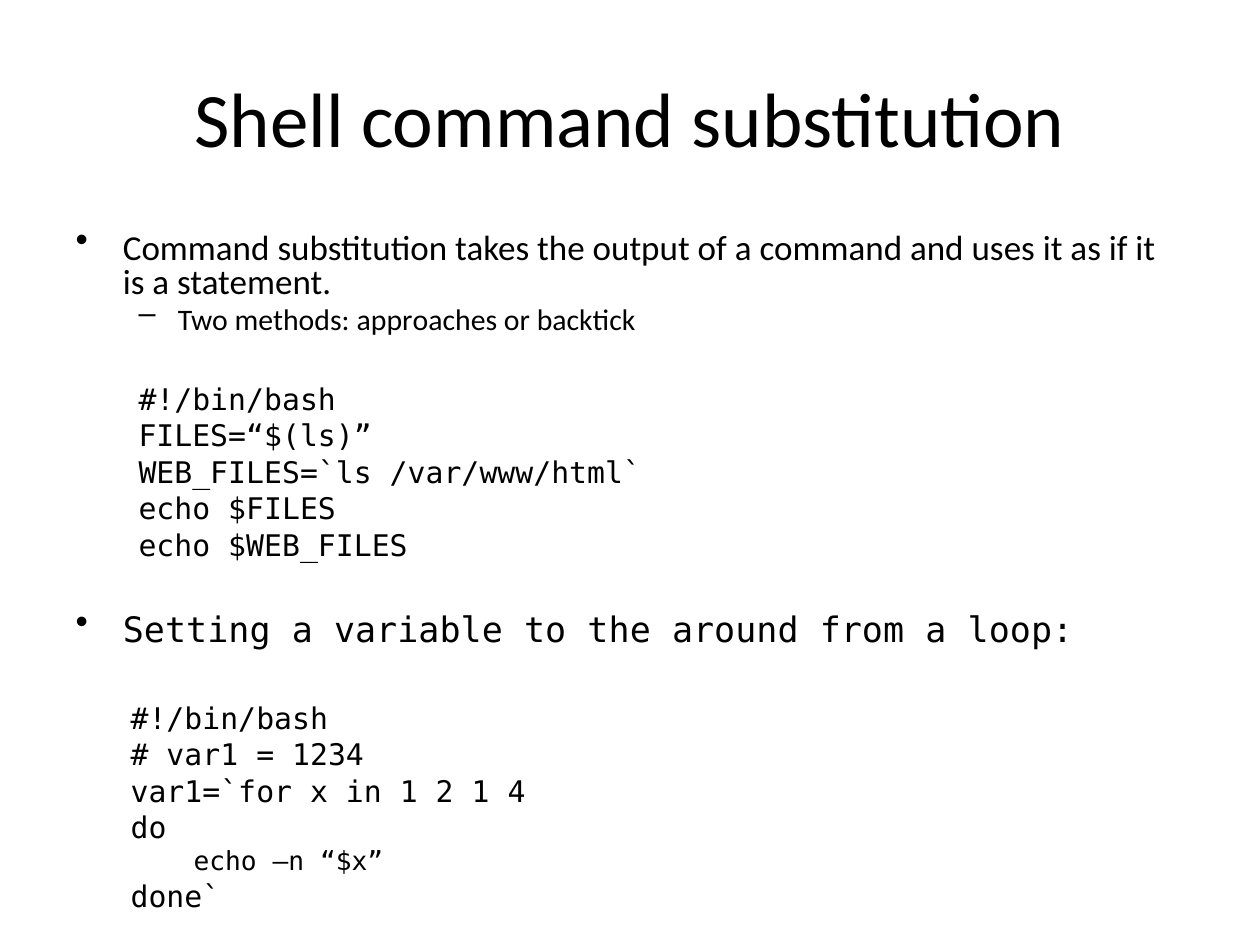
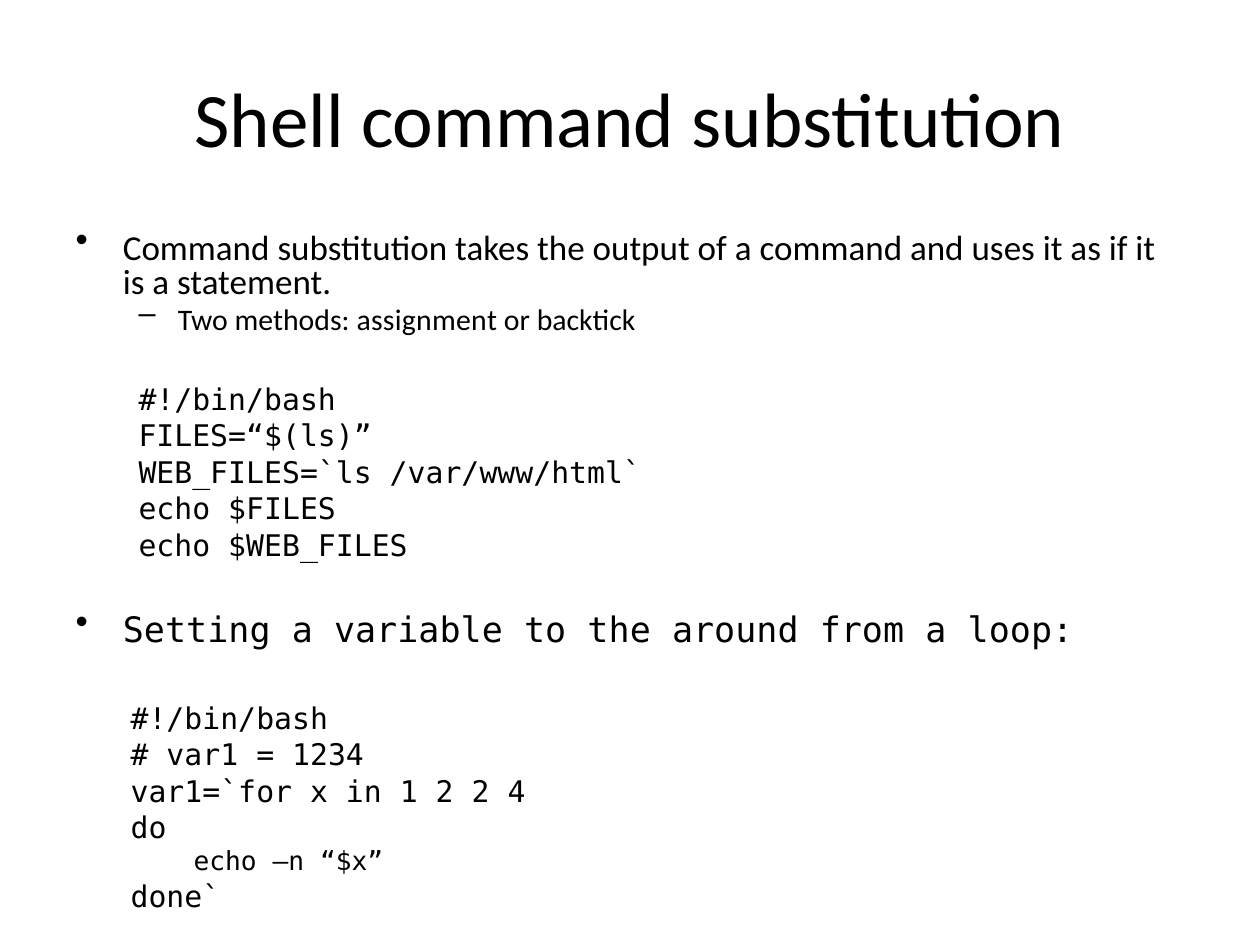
approaches: approaches -> assignment
2 1: 1 -> 2
